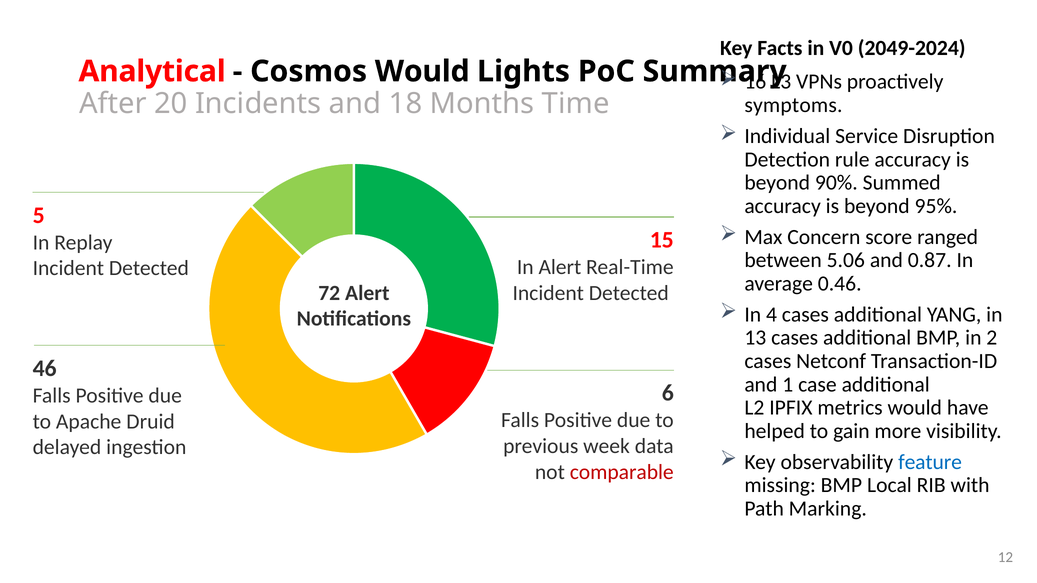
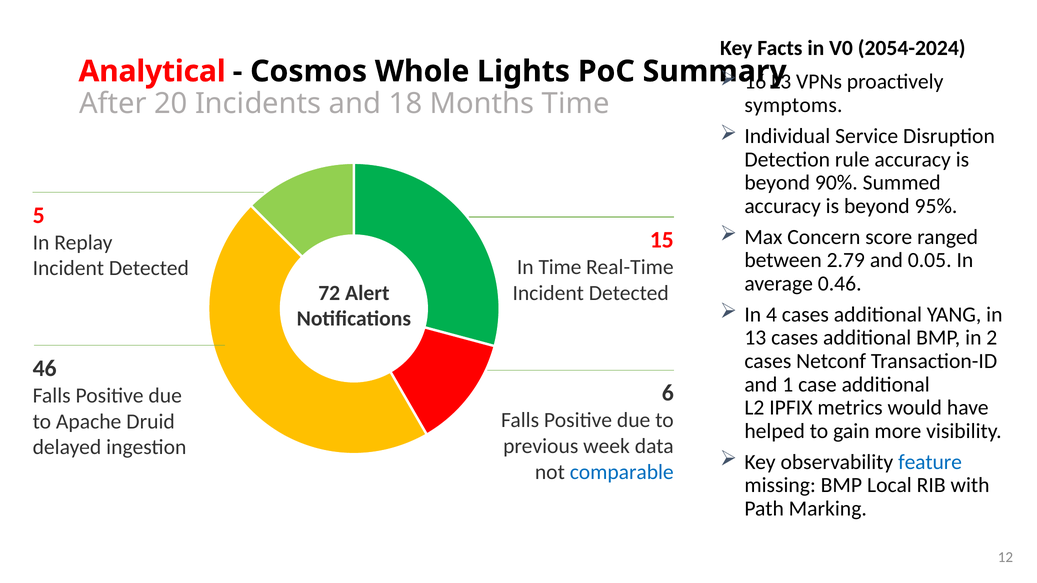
2049-2024: 2049-2024 -> 2054-2024
Cosmos Would: Would -> Whole
5.06: 5.06 -> 2.79
0.87: 0.87 -> 0.05
In Alert: Alert -> Time
comparable colour: red -> blue
